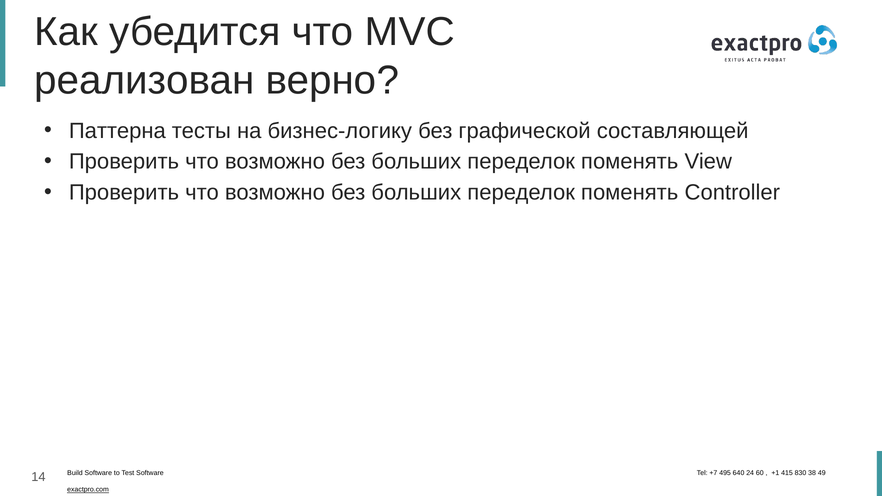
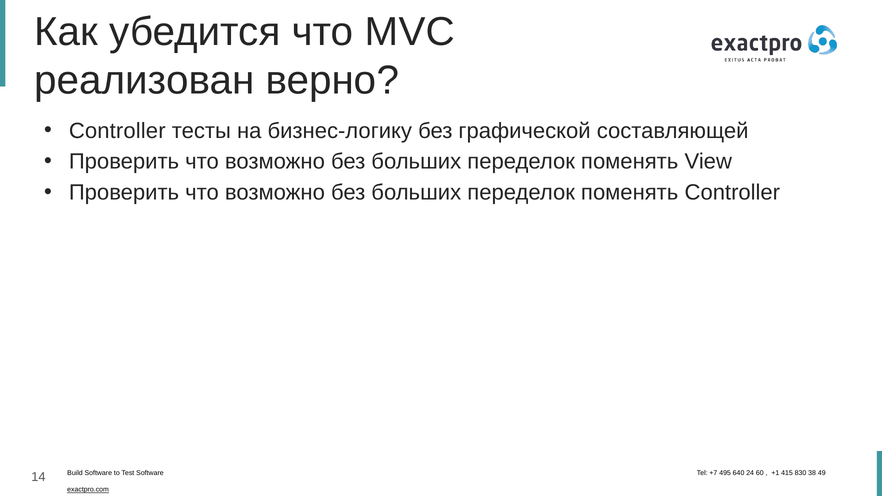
Паттерна at (117, 131): Паттерна -> Controller
